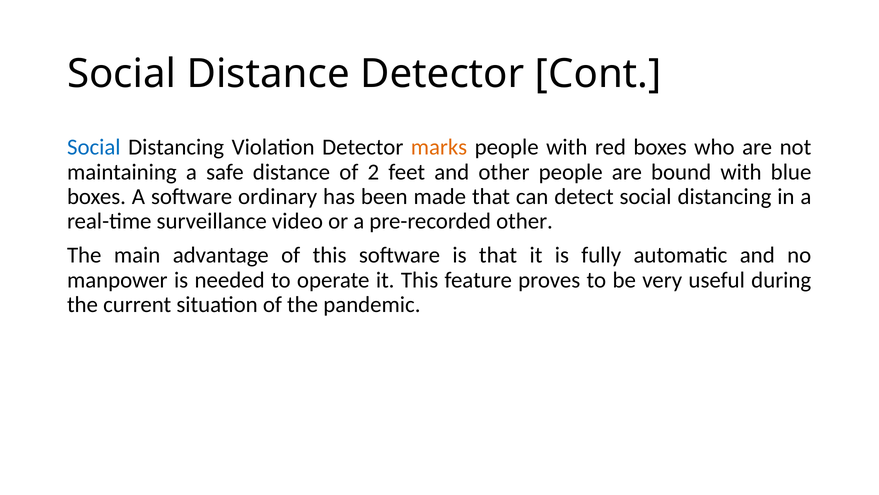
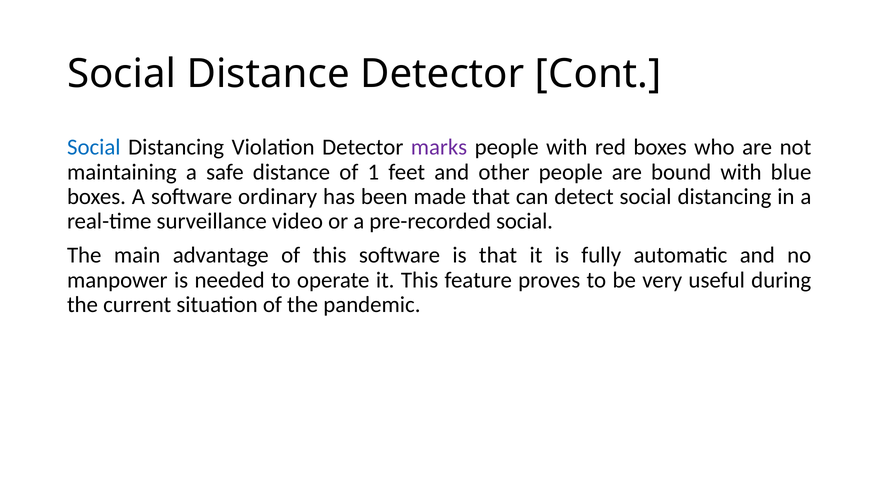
marks colour: orange -> purple
2: 2 -> 1
pre-recorded other: other -> social
